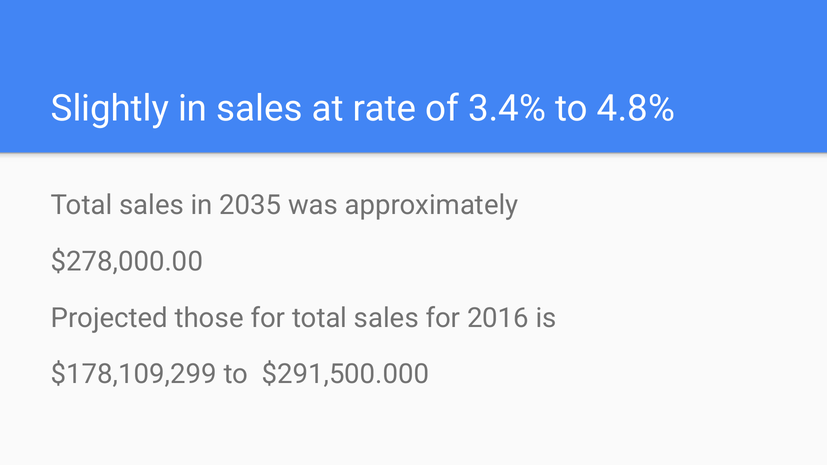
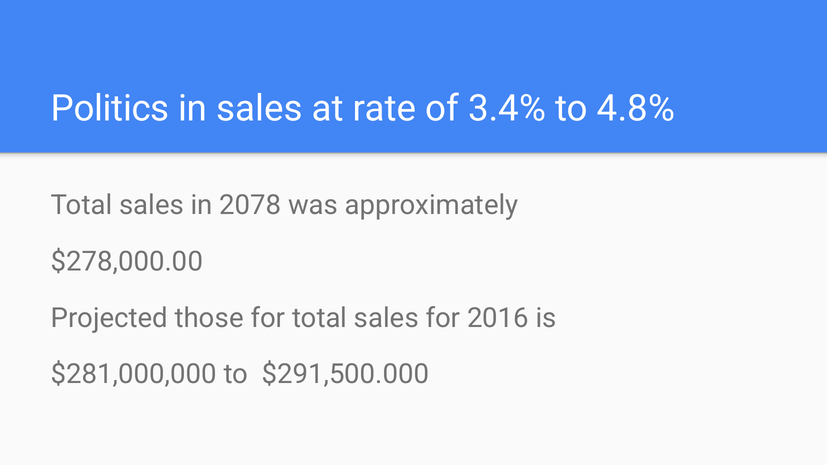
Slightly: Slightly -> Politics
2035: 2035 -> 2078
$178,109,299: $178,109,299 -> $281,000,000
